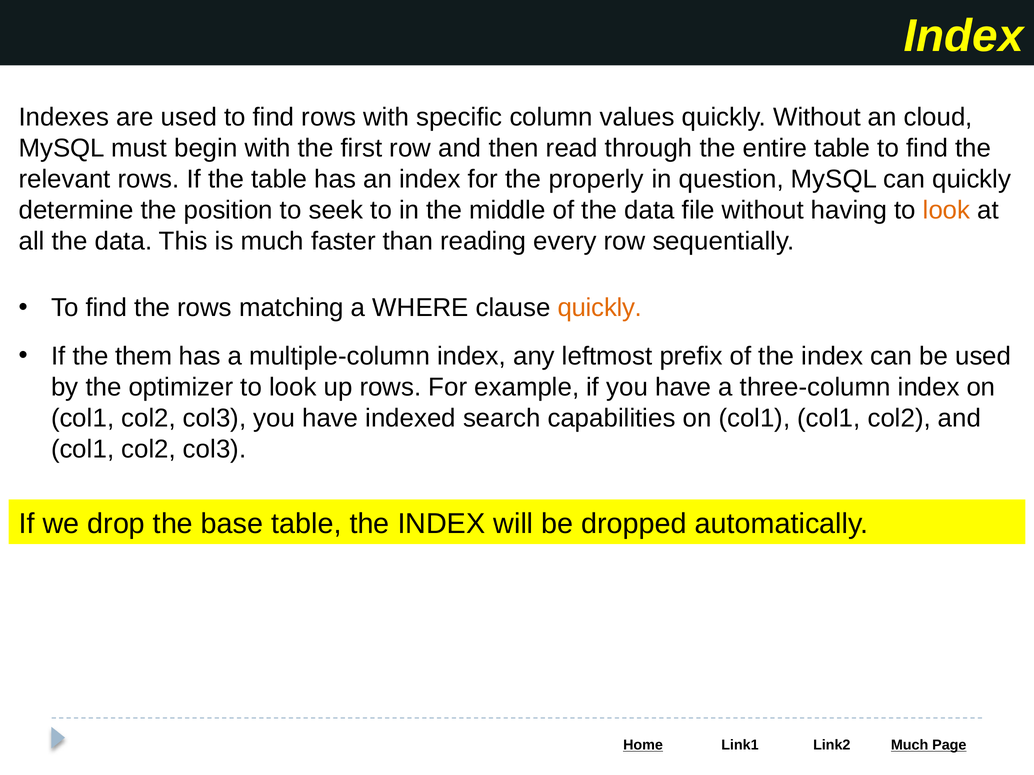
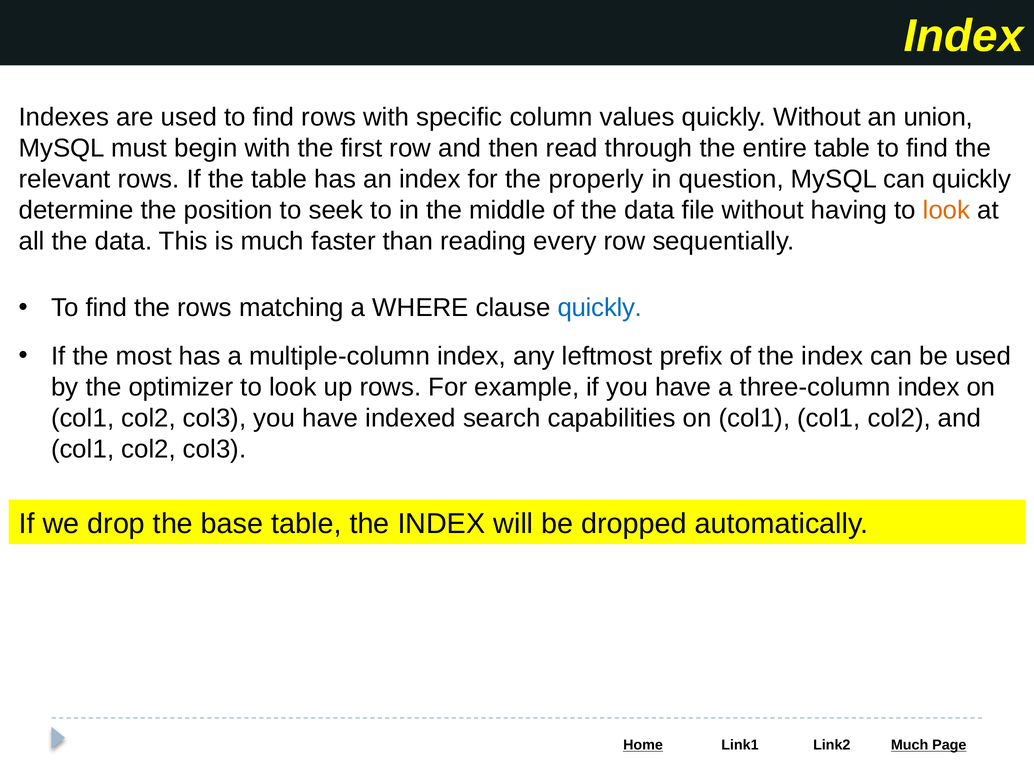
cloud: cloud -> union
quickly at (600, 308) colour: orange -> blue
them: them -> most
